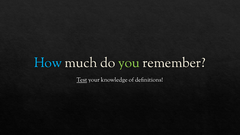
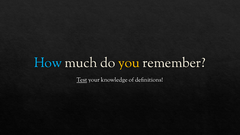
you colour: light green -> yellow
